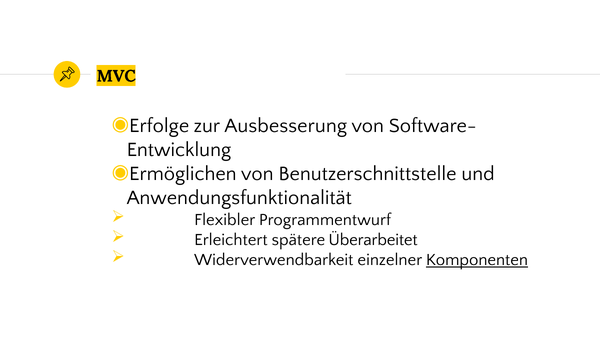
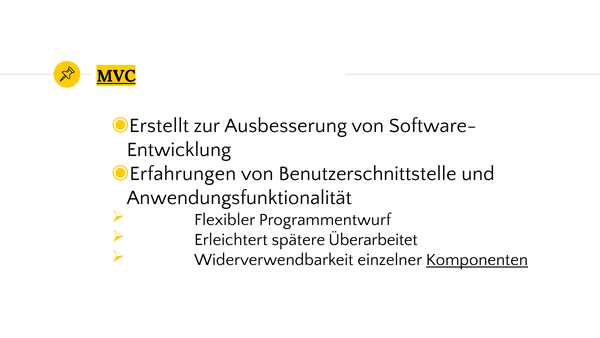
MVC underline: none -> present
Erfolge: Erfolge -> Erstellt
Ermöglichen: Ermöglichen -> Erfahrungen
